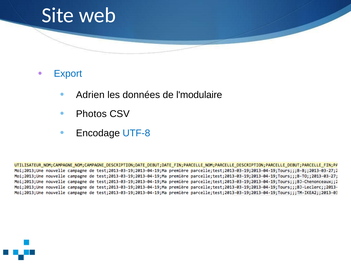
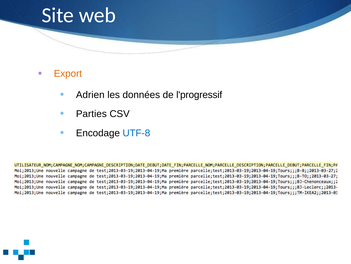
Export colour: blue -> orange
l'modulaire: l'modulaire -> l'progressif
Photos: Photos -> Parties
